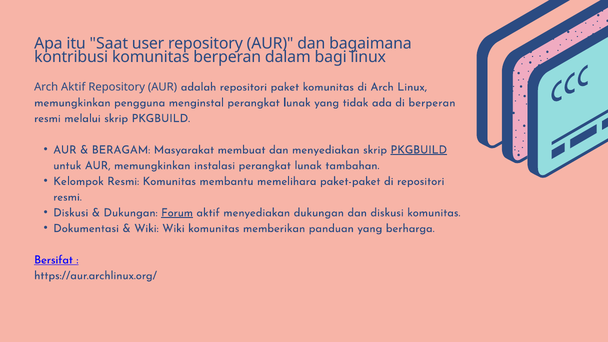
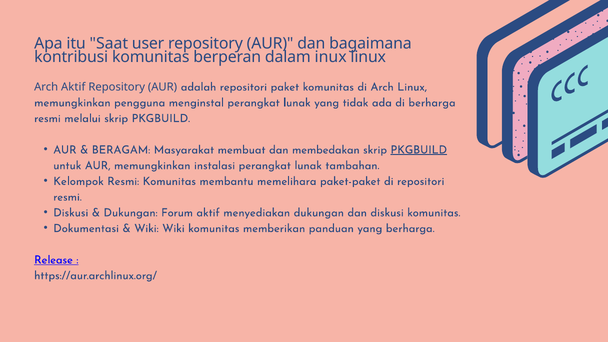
bagi: bagi -> inux
di berperan: berperan -> berharga
dan menyediakan: menyediakan -> membedakan
Forum underline: present -> none
Bersifat: Bersifat -> Release
